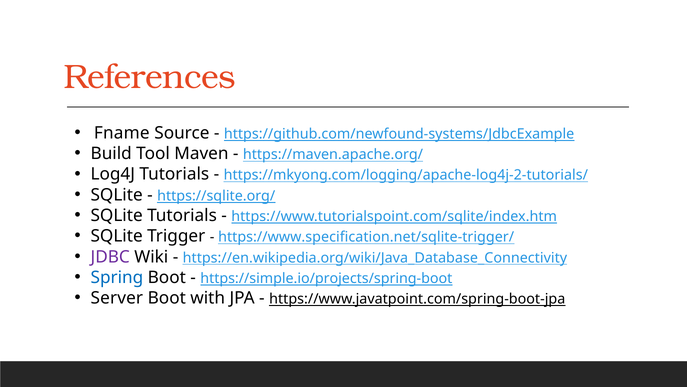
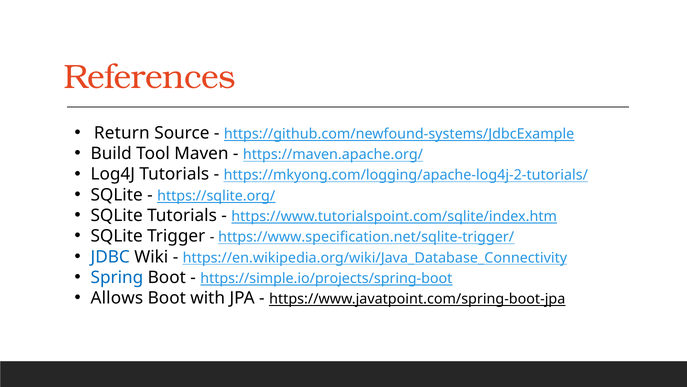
Fname: Fname -> Return
JDBC colour: purple -> blue
Server: Server -> Allows
